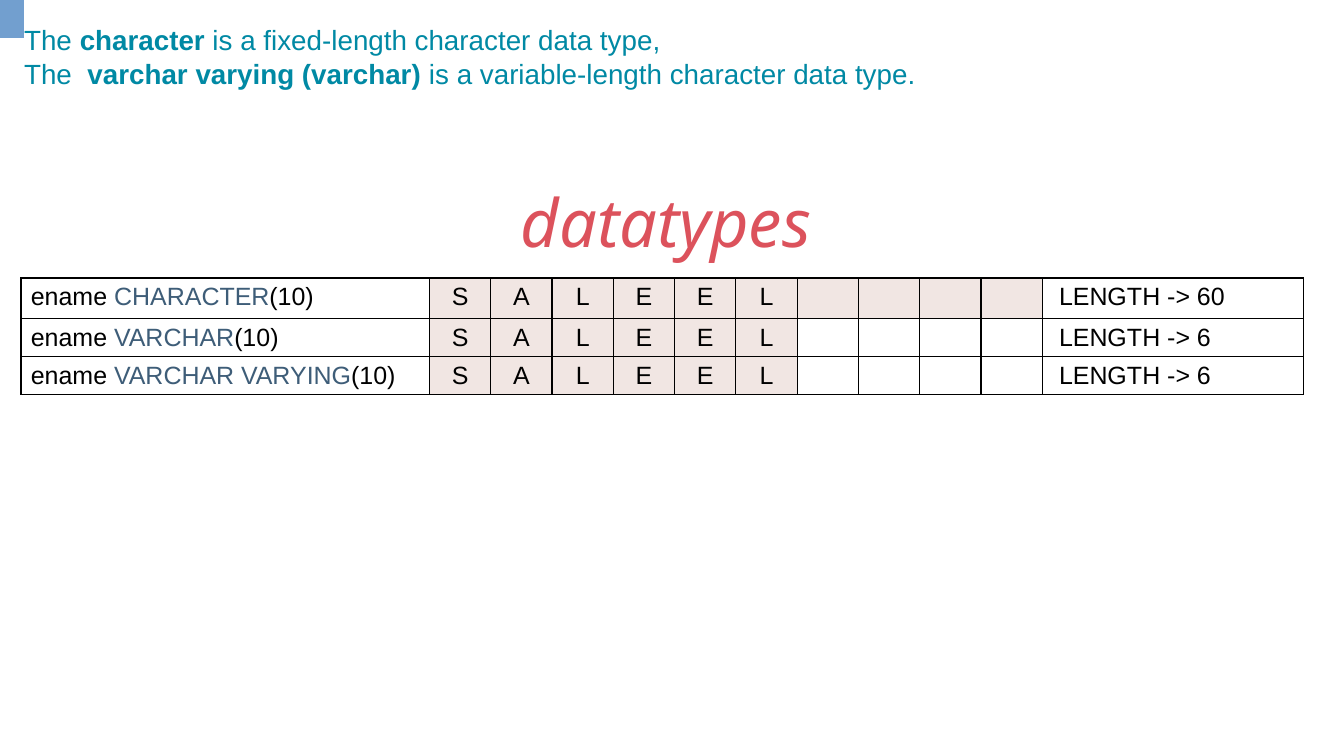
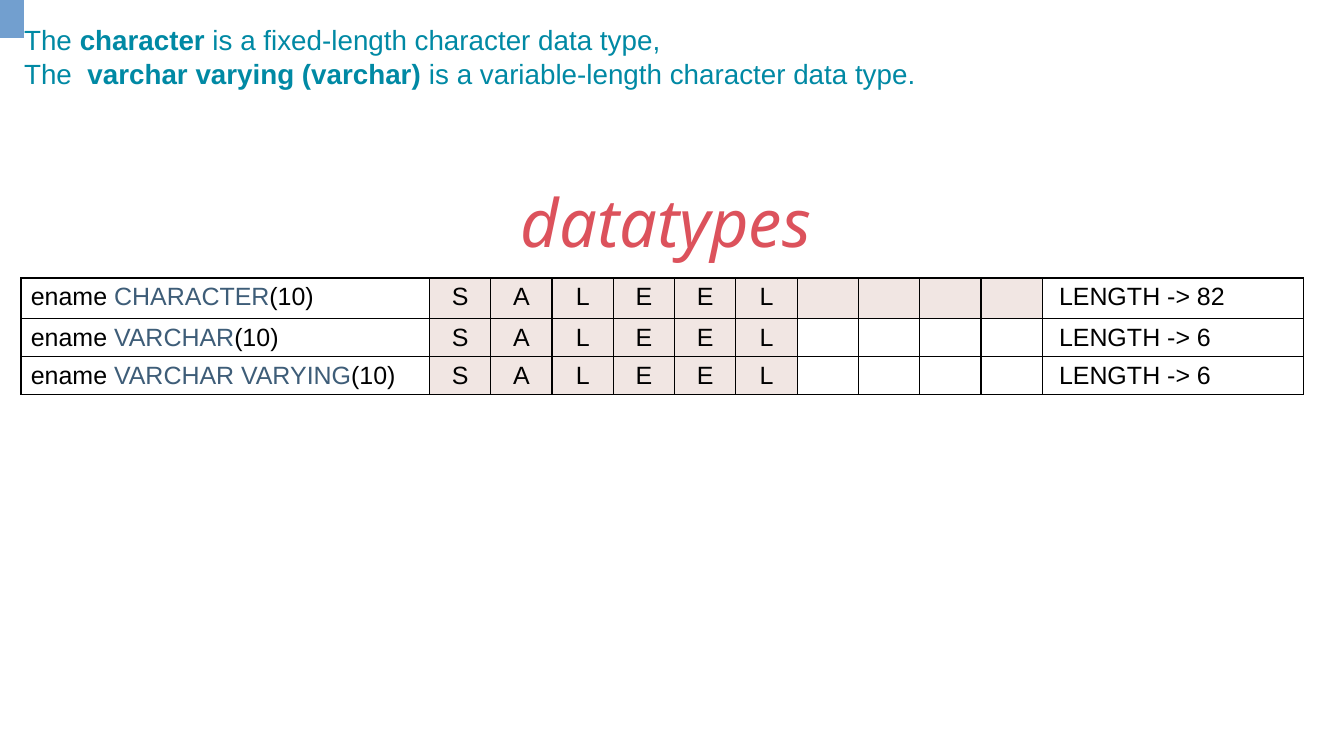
60: 60 -> 82
